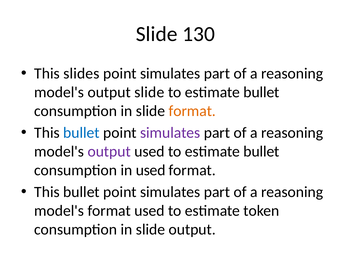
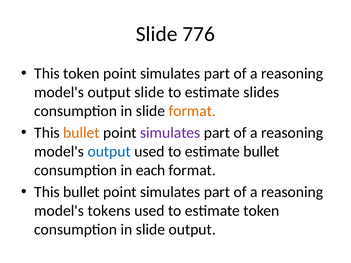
130: 130 -> 776
This slides: slides -> token
bullet at (261, 92): bullet -> slides
bullet at (81, 133) colour: blue -> orange
output at (109, 152) colour: purple -> blue
in used: used -> each
model's format: format -> tokens
